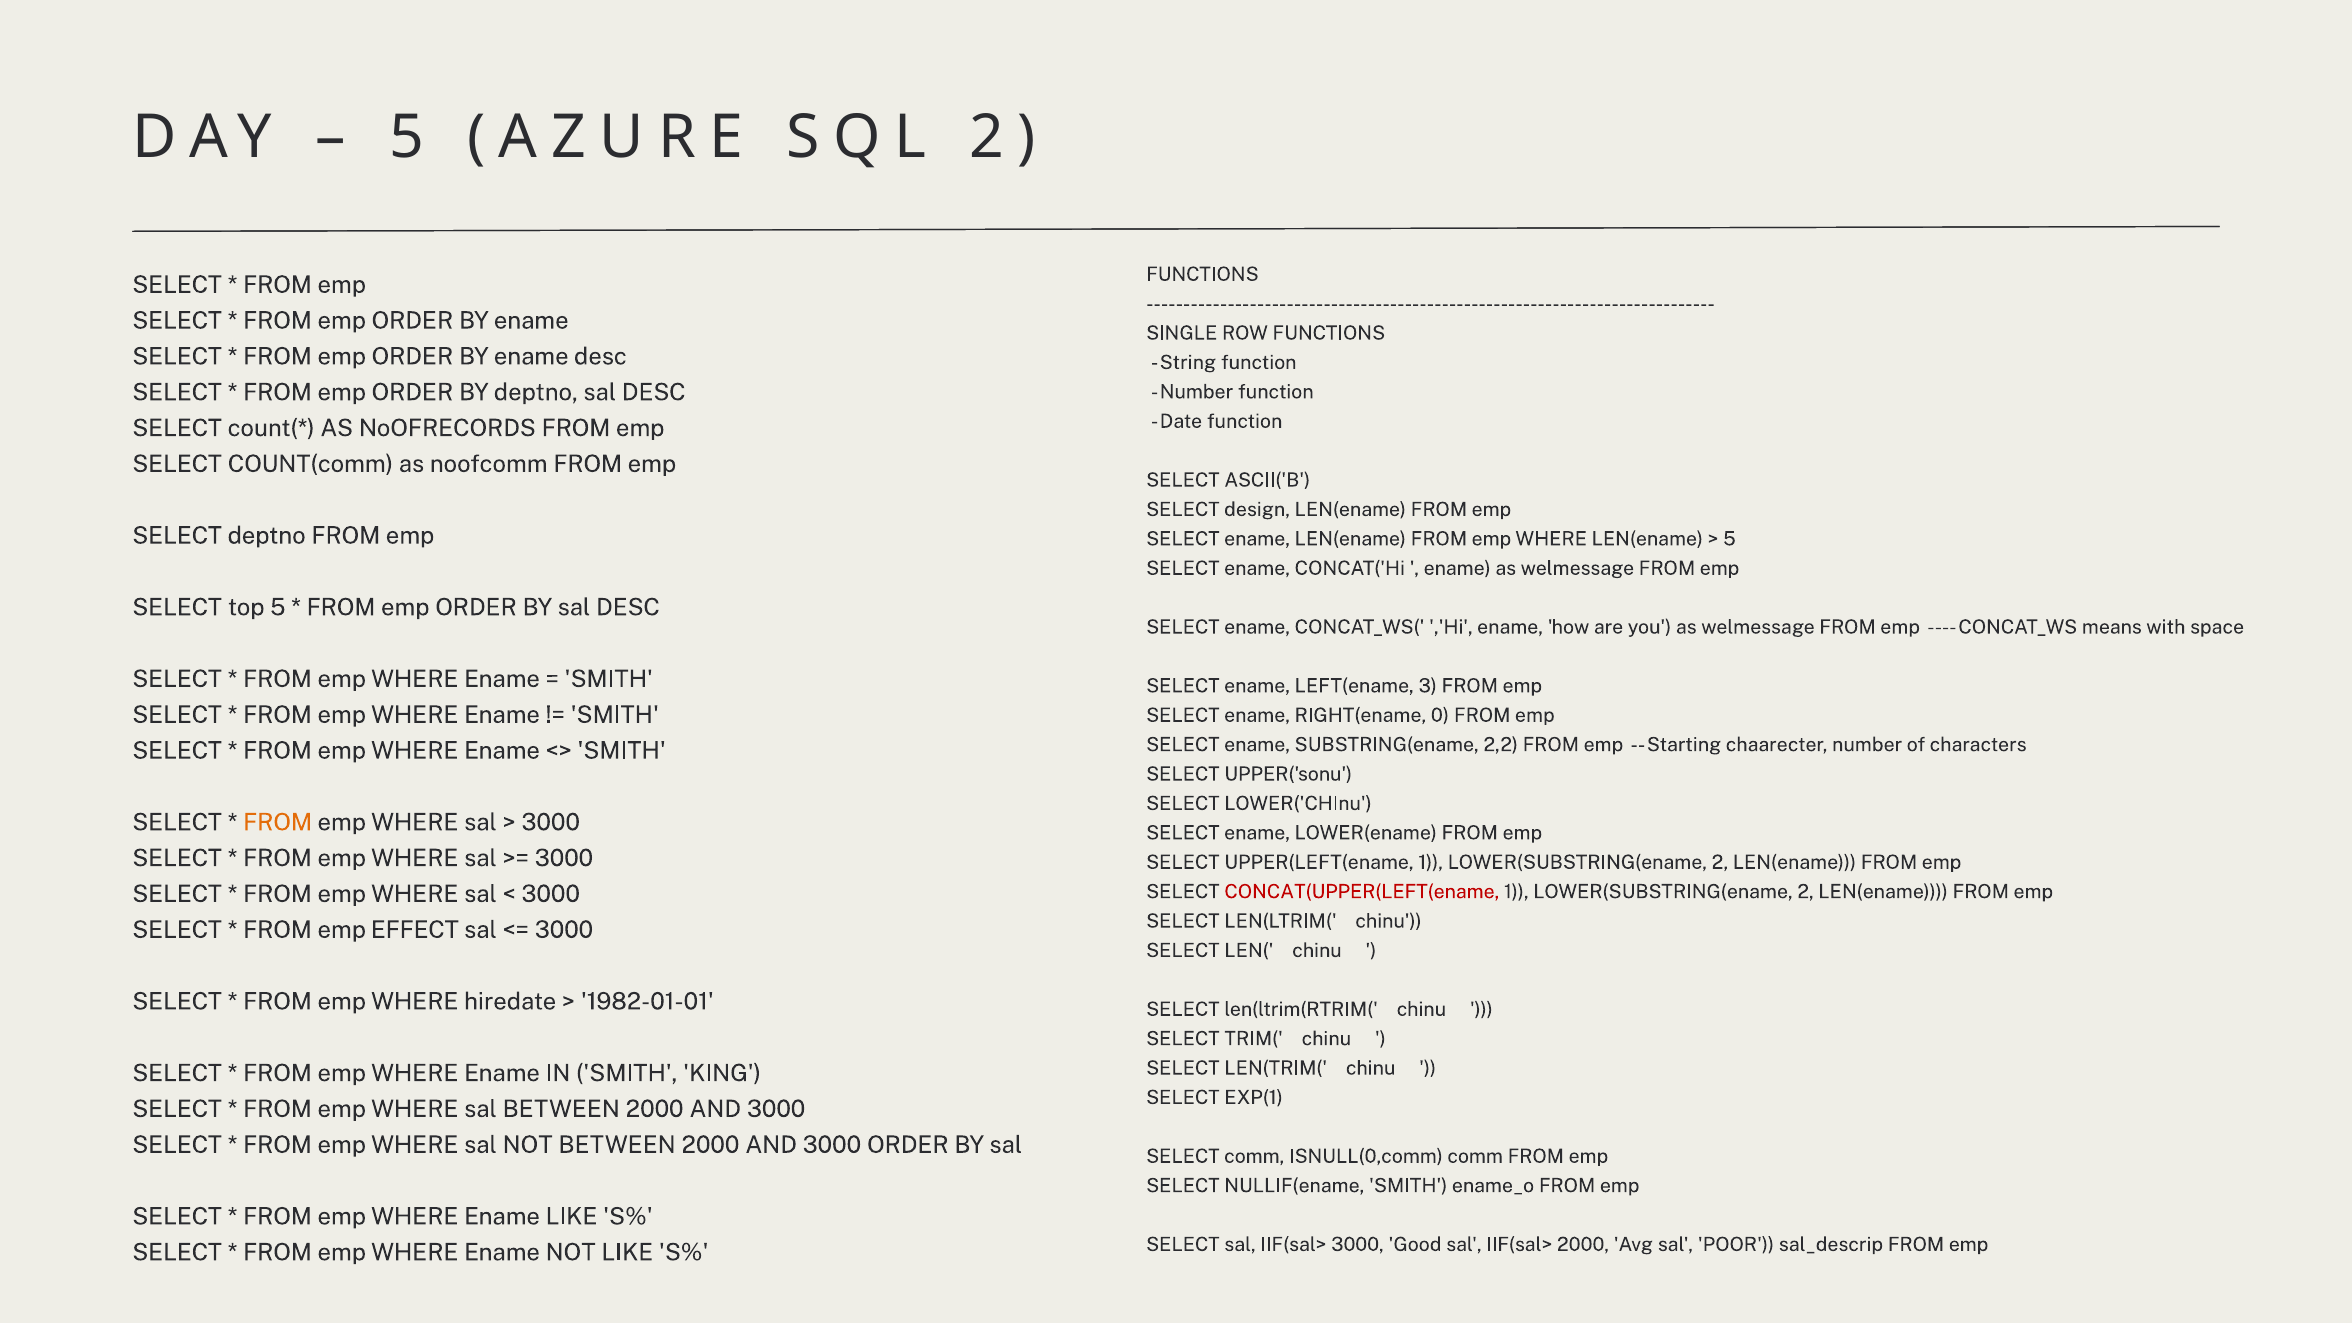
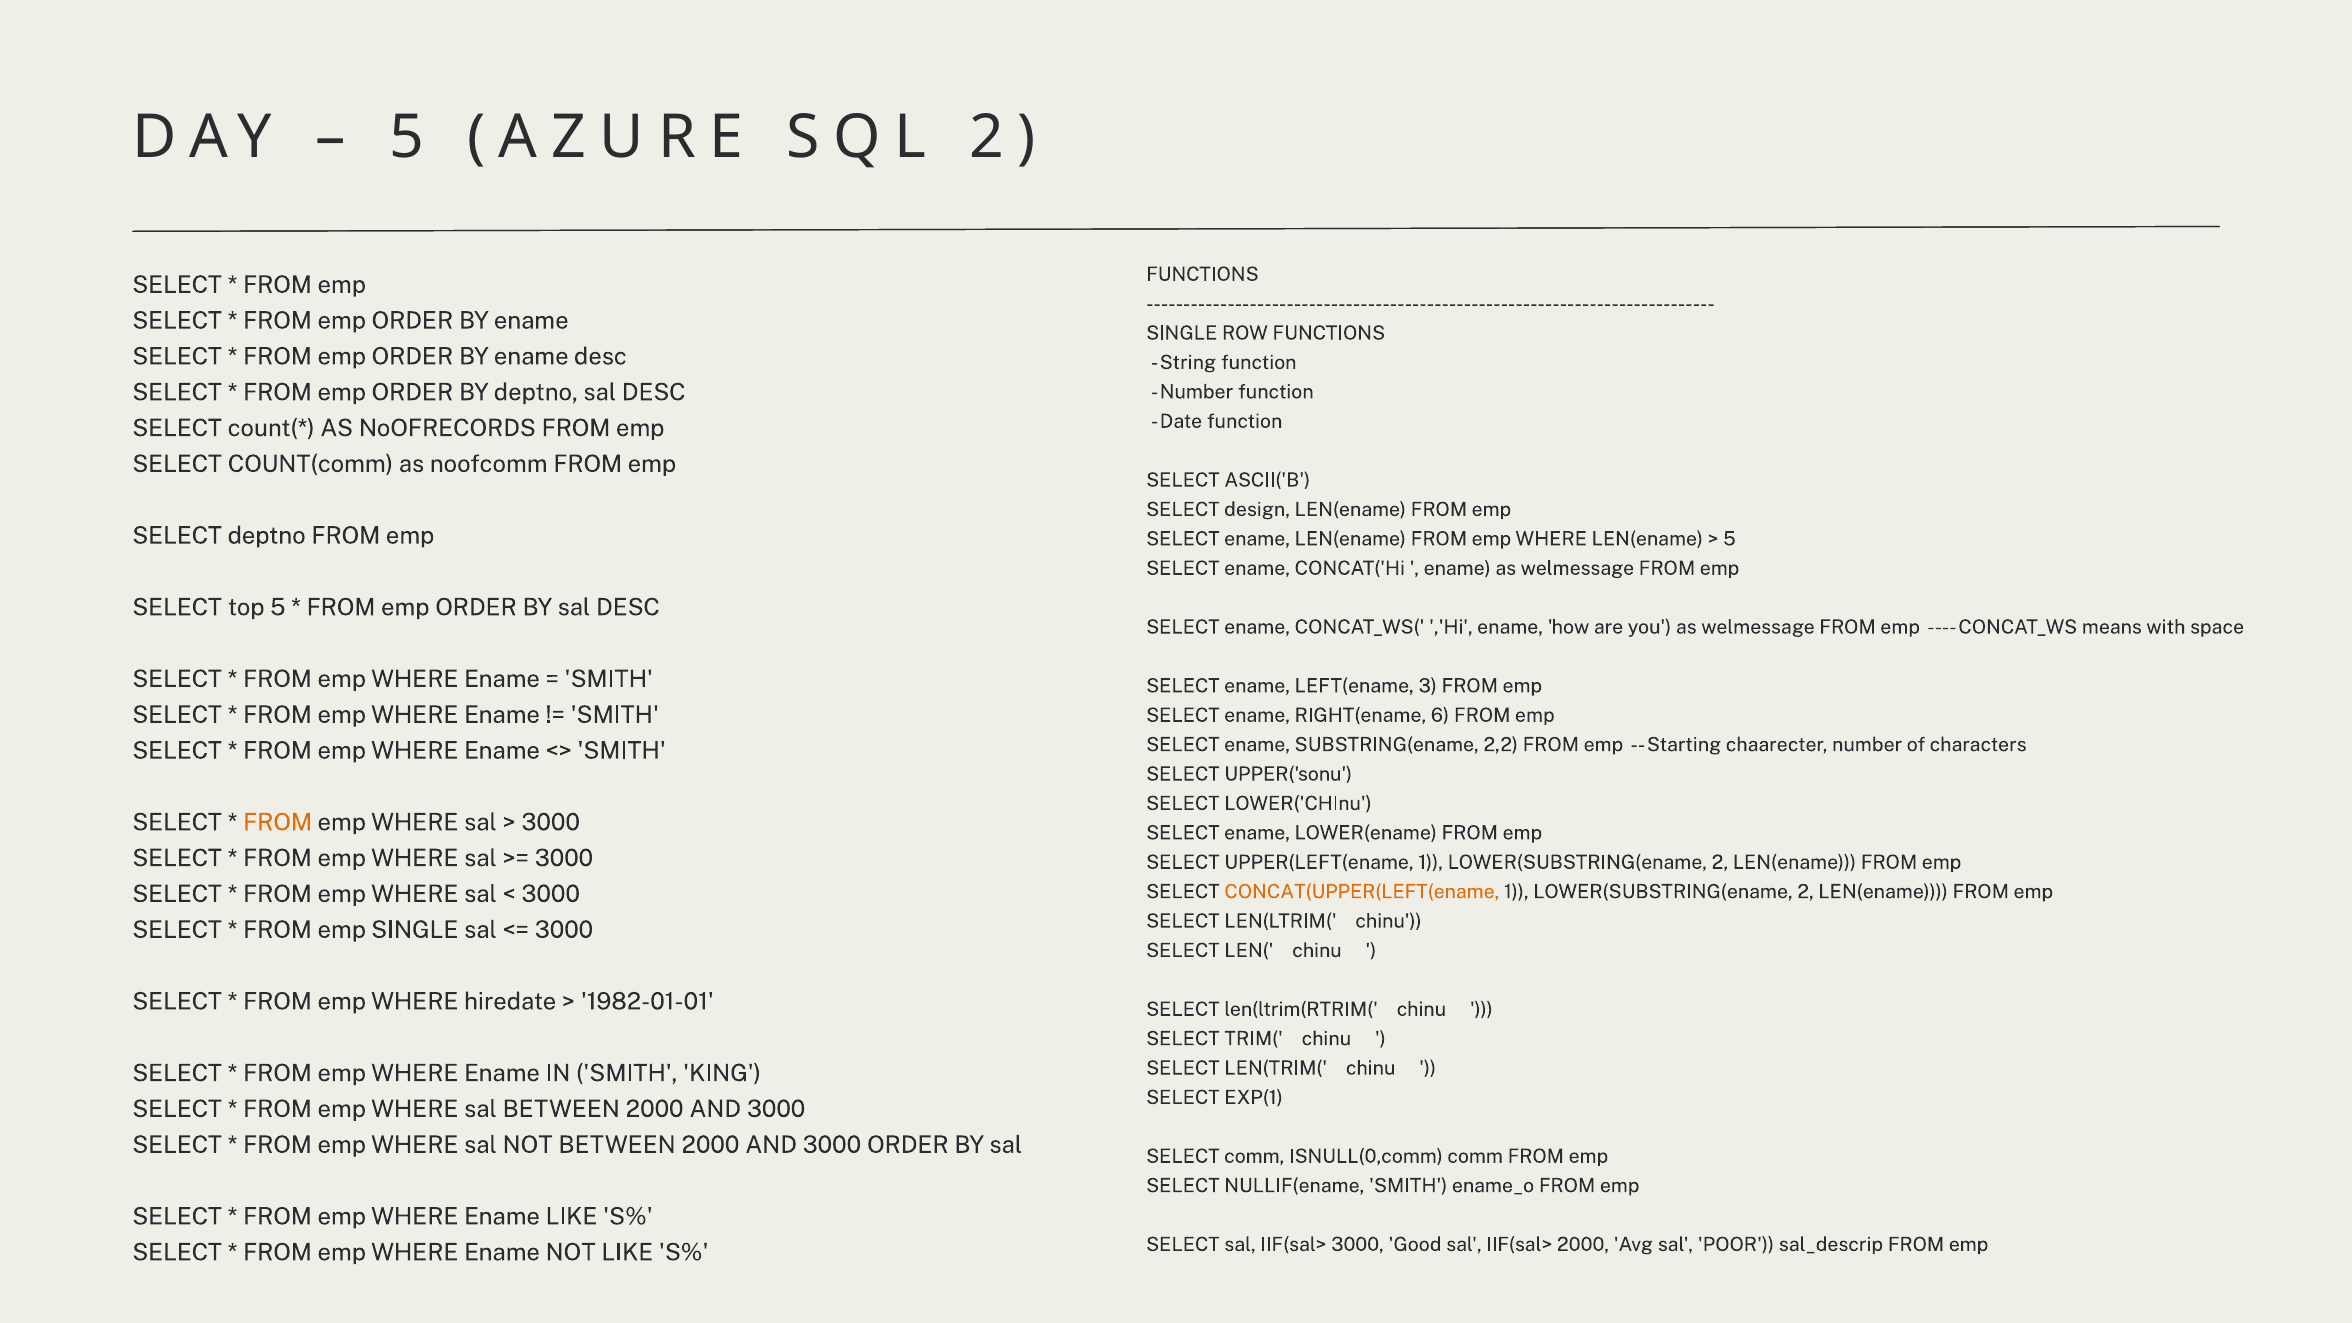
0: 0 -> 6
CONCAT(UPPER(LEFT(ename colour: red -> orange
emp EFFECT: EFFECT -> SINGLE
